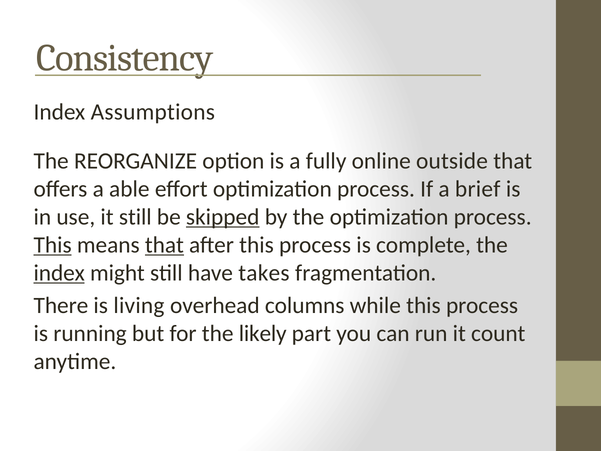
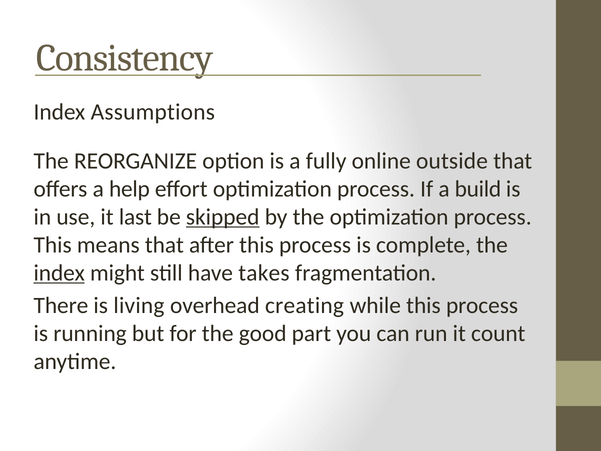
able: able -> help
brief: brief -> build
it still: still -> last
This at (53, 245) underline: present -> none
that at (164, 245) underline: present -> none
columns: columns -> creating
likely: likely -> good
